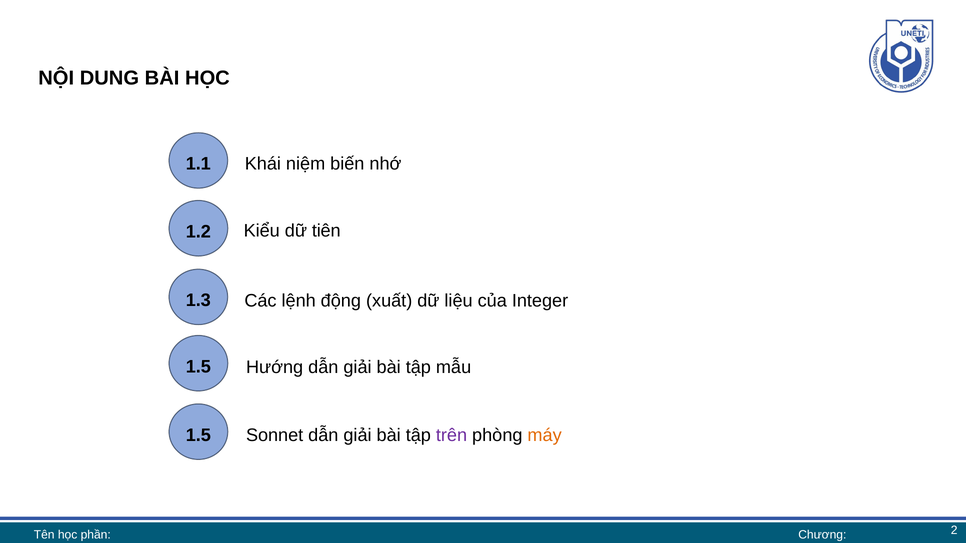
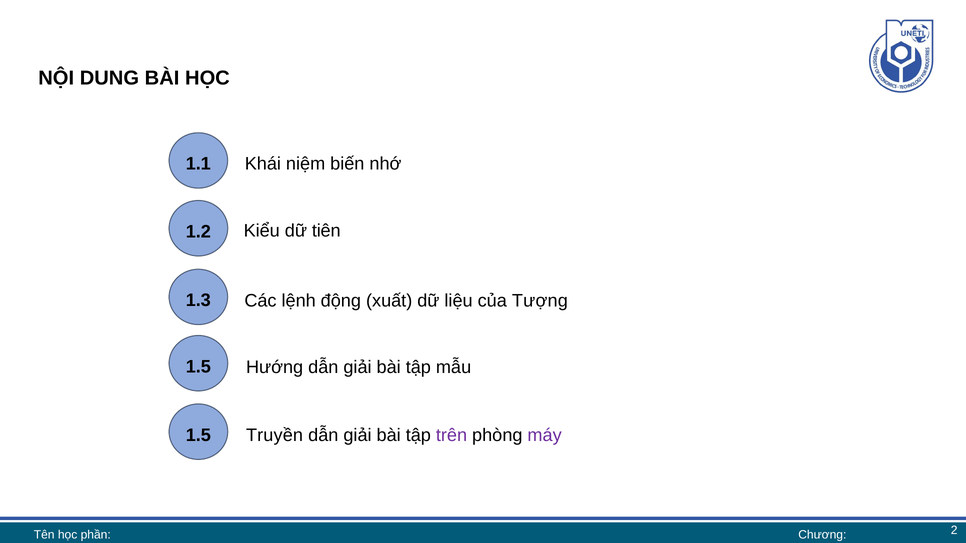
Integer: Integer -> Tượng
Sonnet: Sonnet -> Truyền
máy colour: orange -> purple
